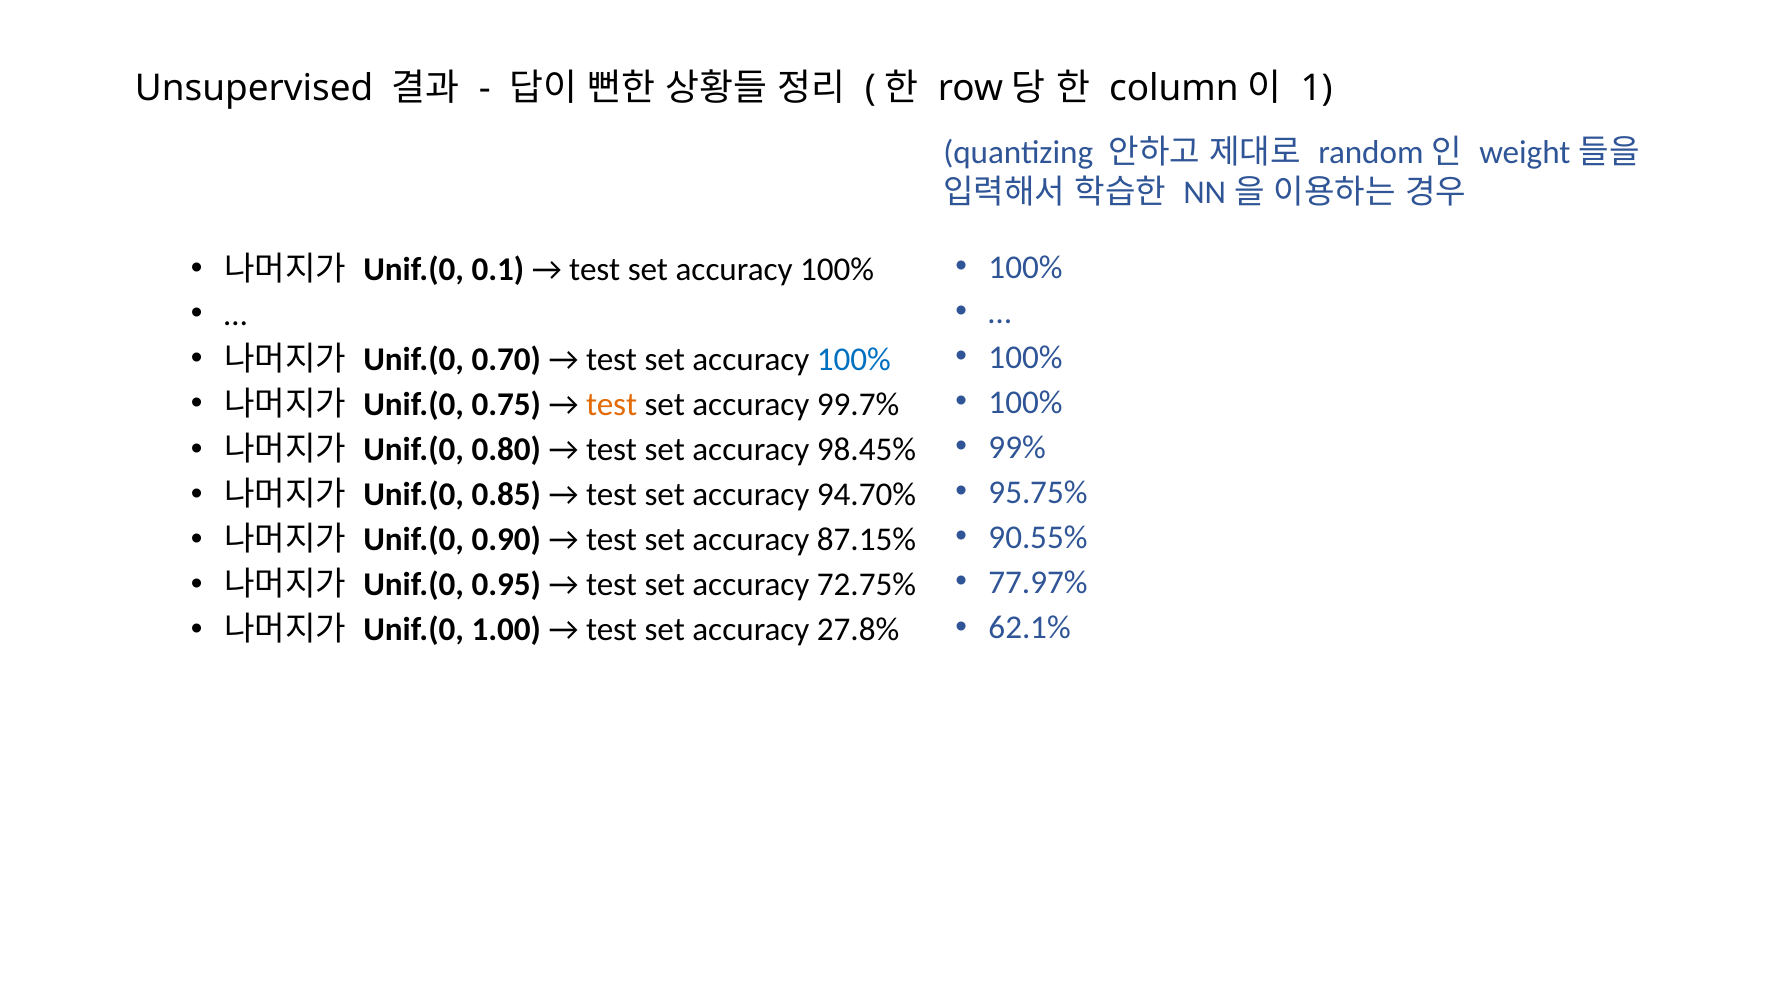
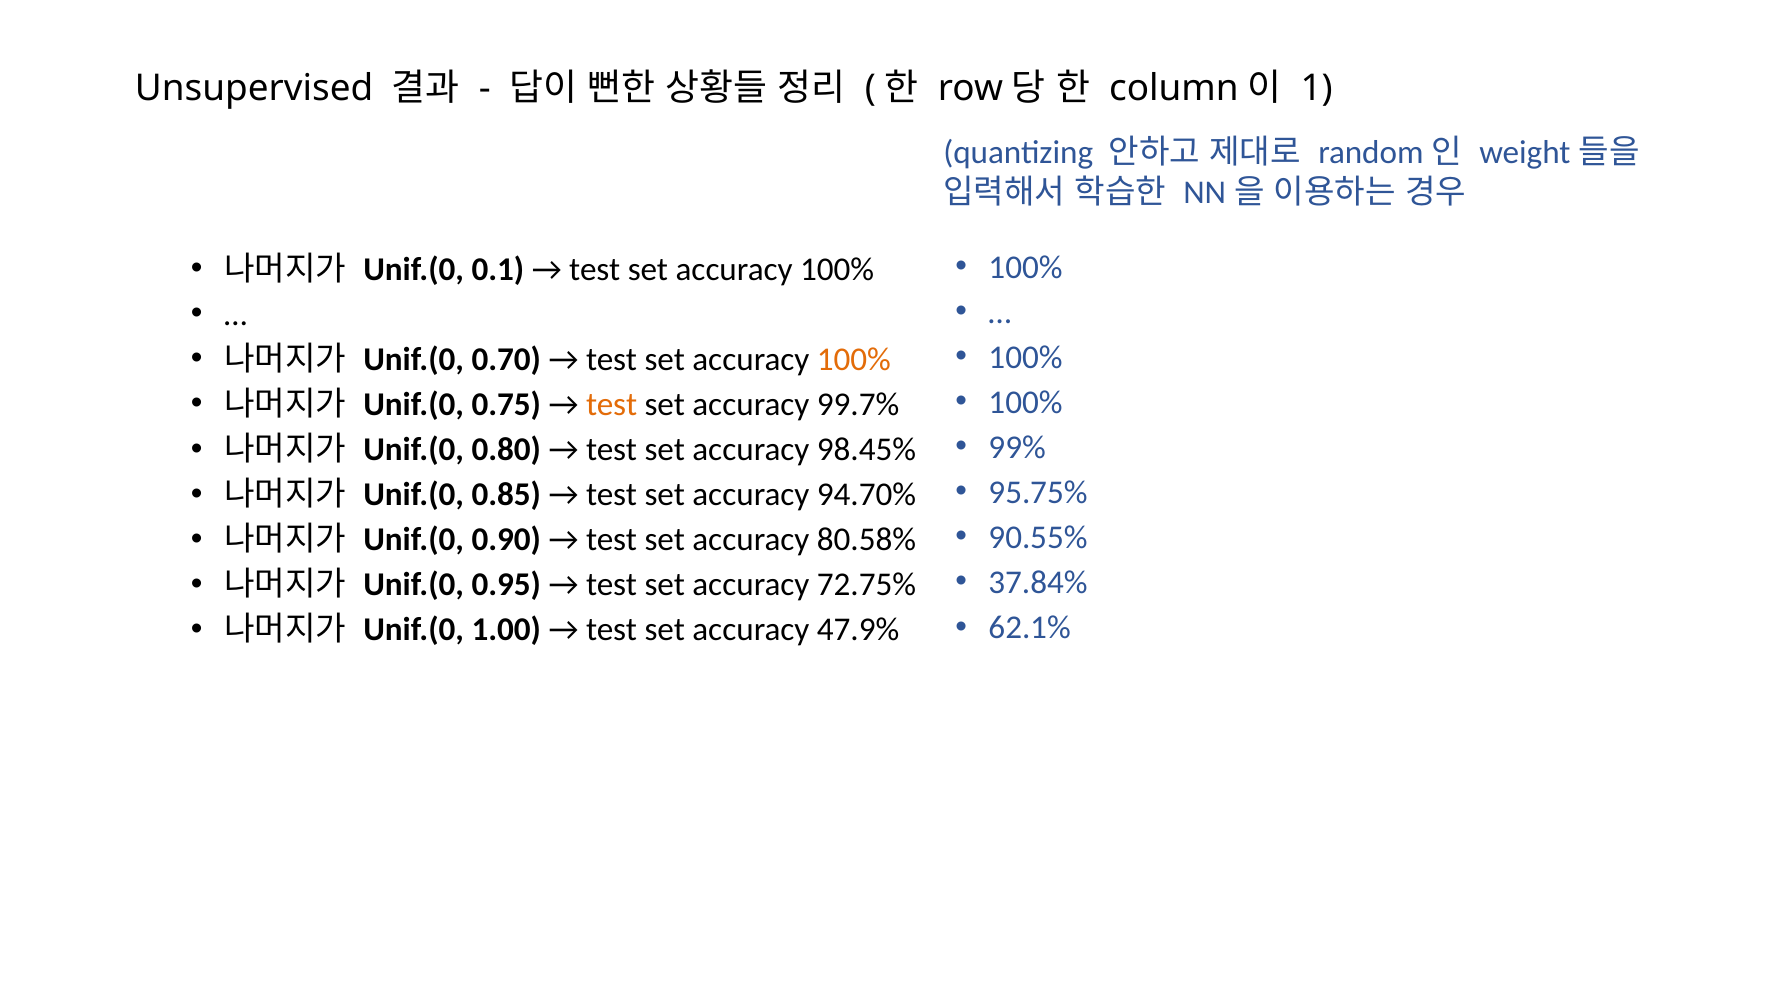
100% at (854, 359) colour: blue -> orange
87.15%: 87.15% -> 80.58%
77.97%: 77.97% -> 37.84%
27.8%: 27.8% -> 47.9%
